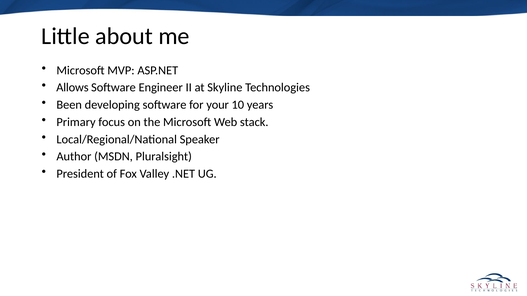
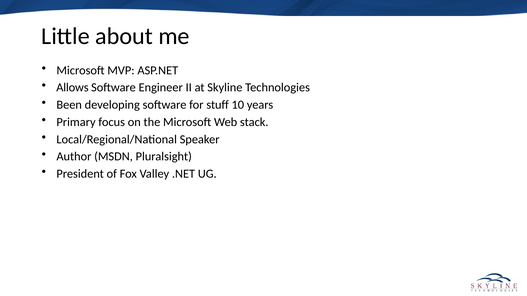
your: your -> stuff
